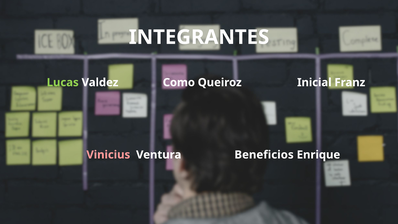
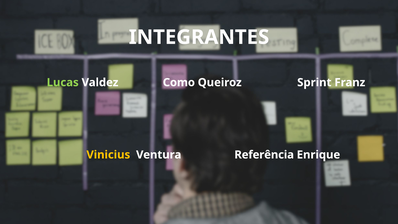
Inicial: Inicial -> Sprint
Vinicius colour: pink -> yellow
Beneficios: Beneficios -> Referência
